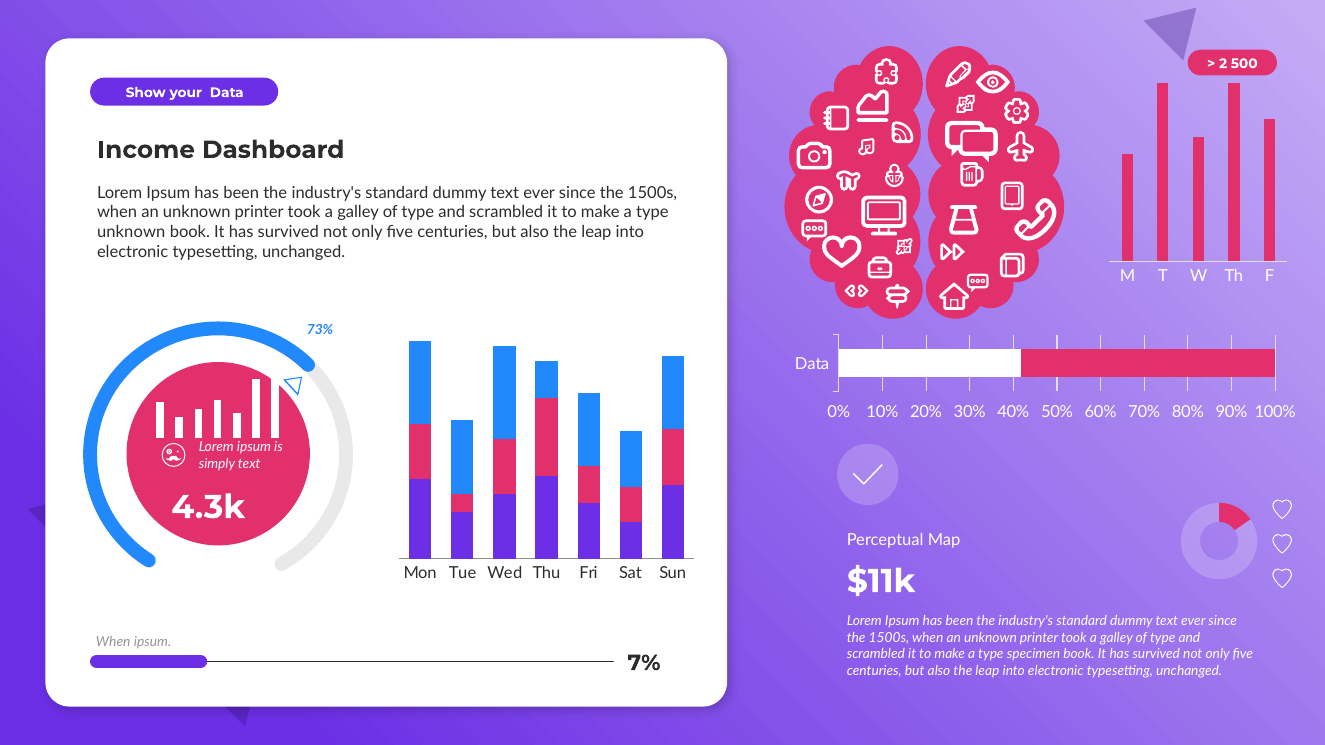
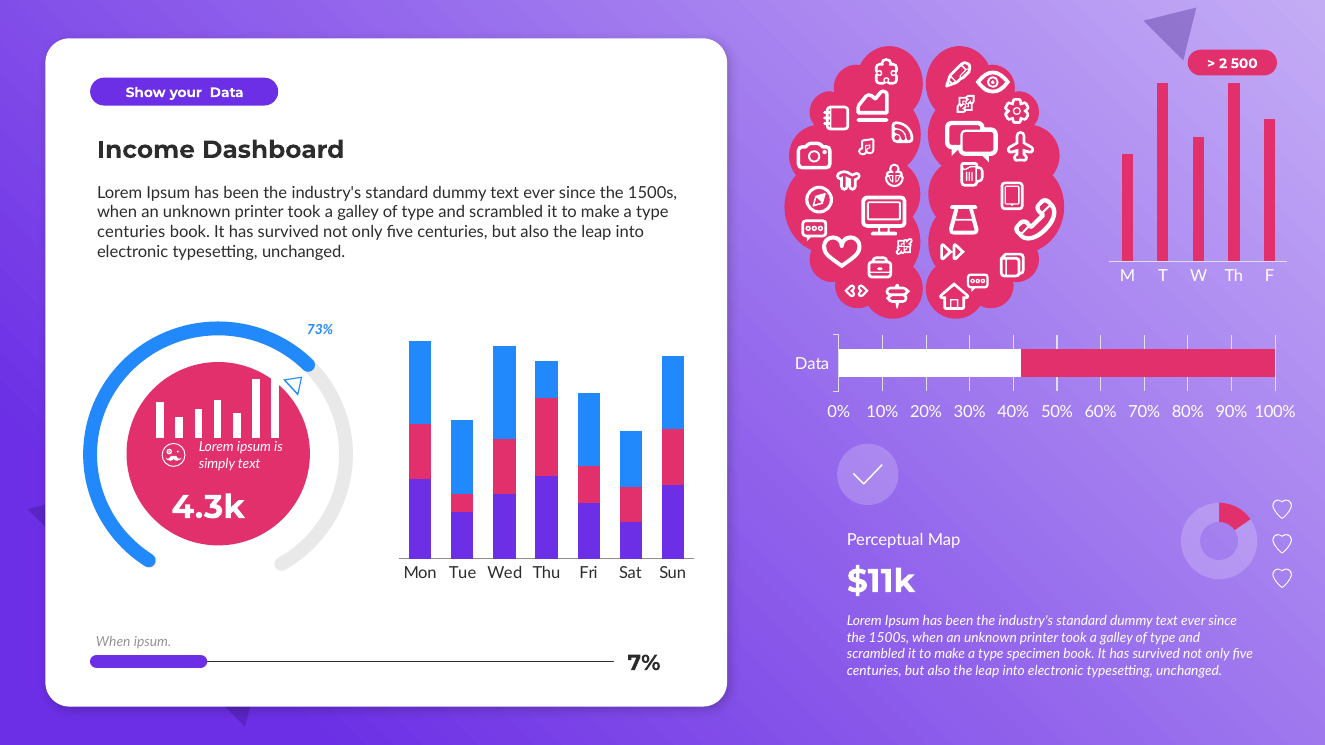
unknown at (131, 232): unknown -> centuries
